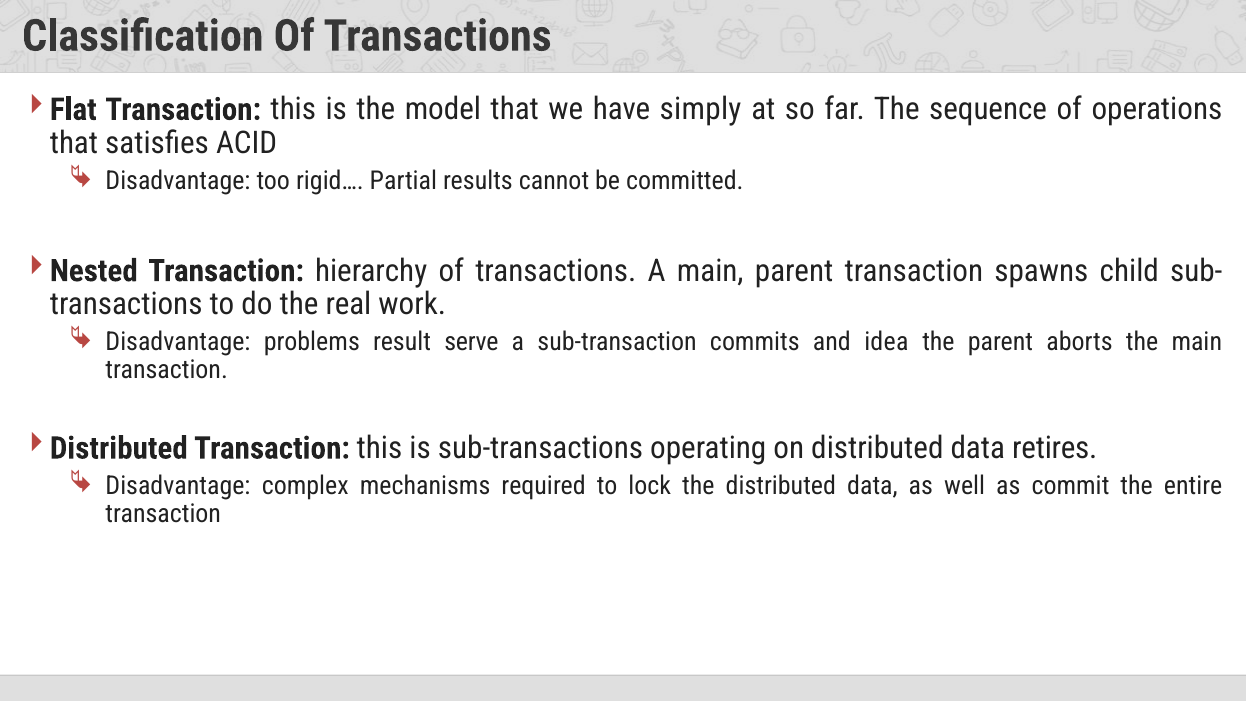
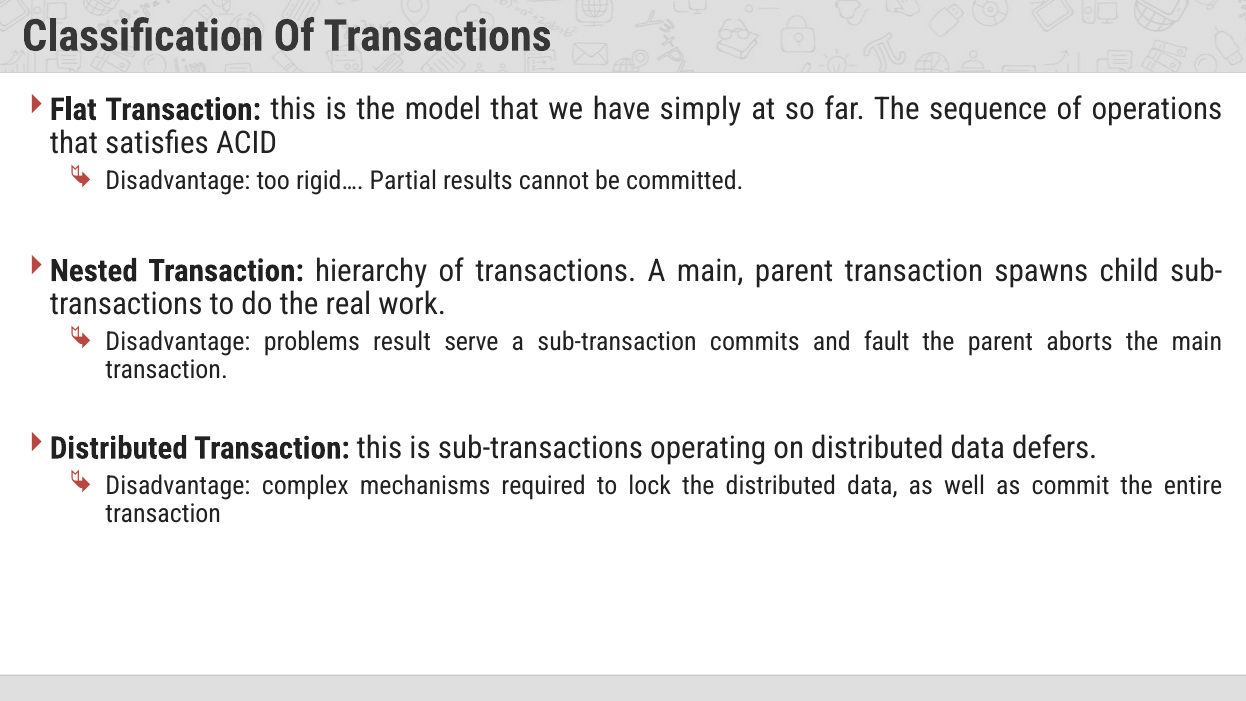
idea: idea -> fault
retires: retires -> defers
